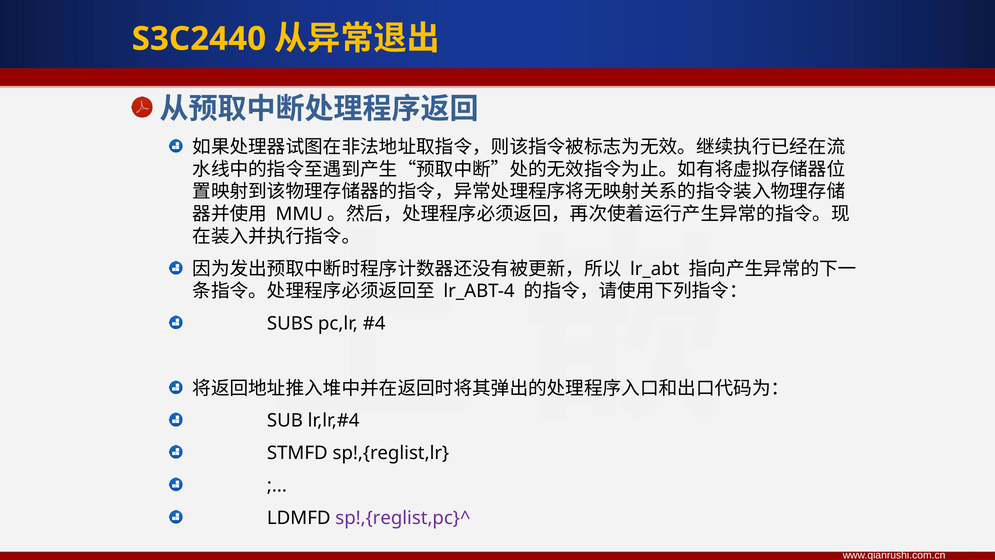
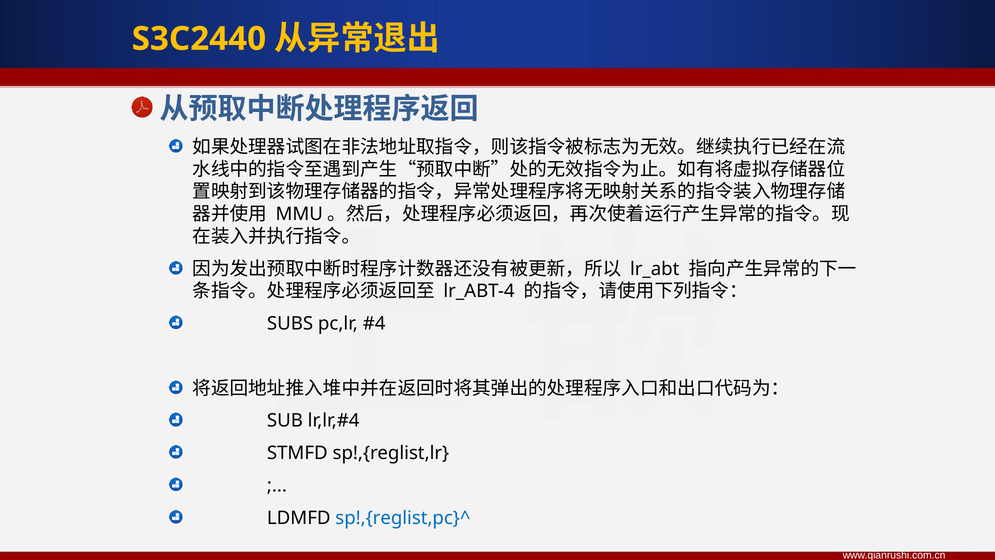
sp!,{reglist,pc}^ colour: purple -> blue
